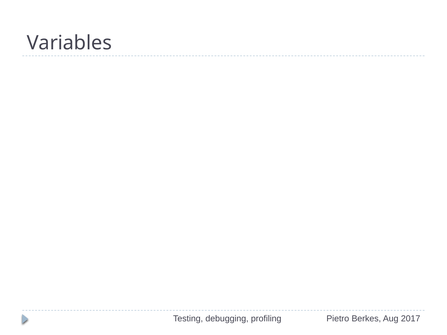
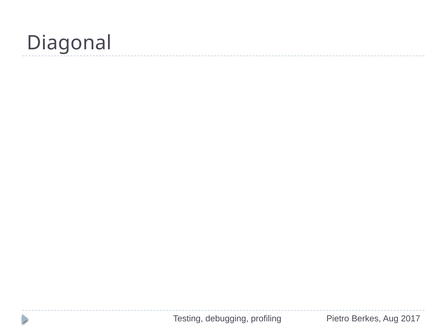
Variables: Variables -> Diagonal
